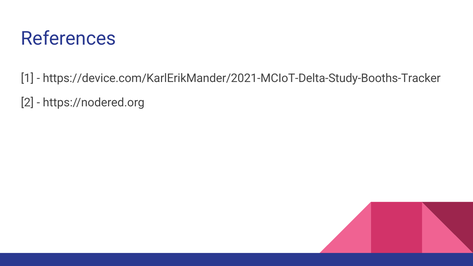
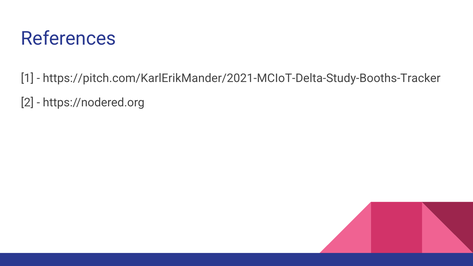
https://device.com/KarlErikMander/2021-MCIoT-Delta-Study-Booths-Tracker: https://device.com/KarlErikMander/2021-MCIoT-Delta-Study-Booths-Tracker -> https://pitch.com/KarlErikMander/2021-MCIoT-Delta-Study-Booths-Tracker
